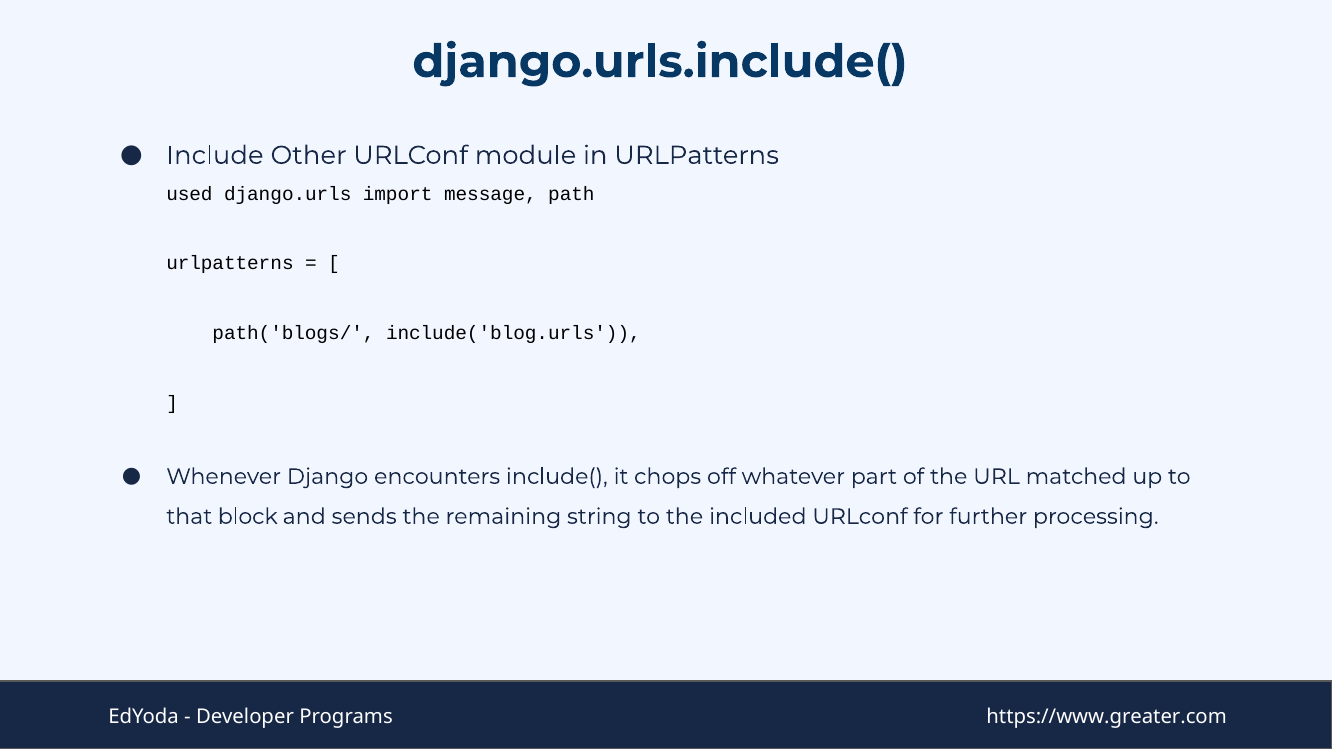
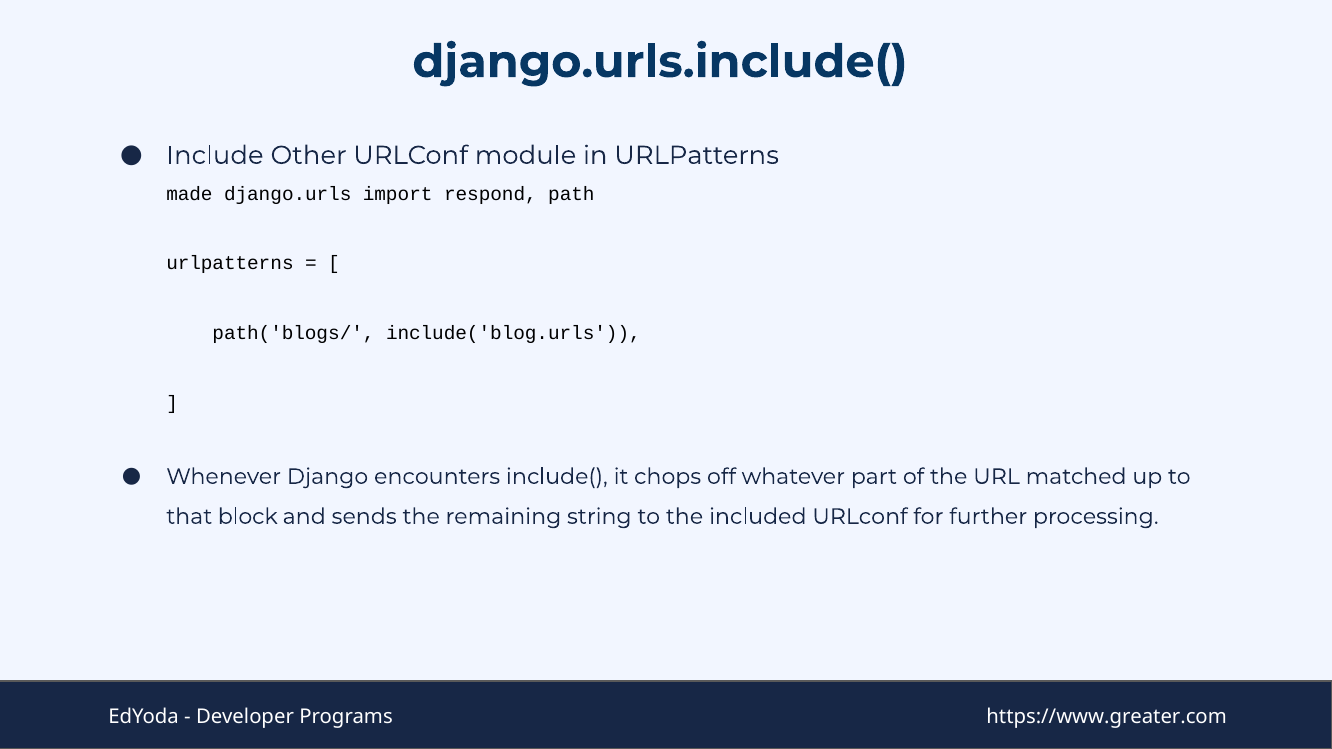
used: used -> made
message: message -> respond
